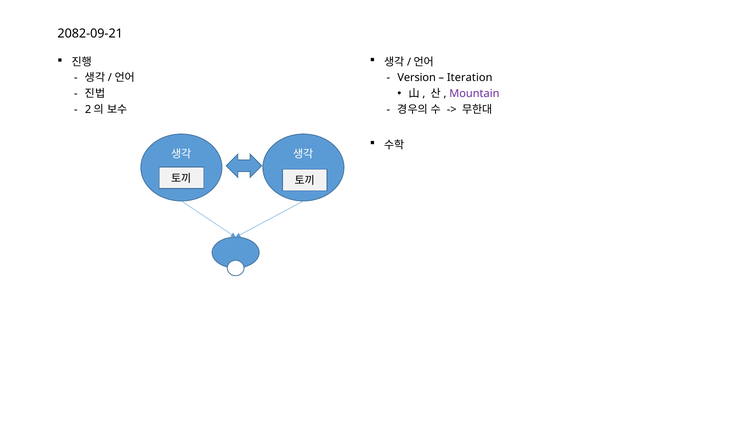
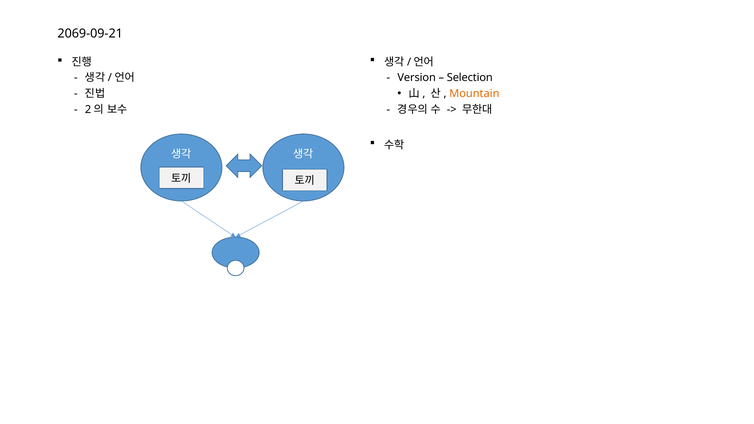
2082-09-21: 2082-09-21 -> 2069-09-21
Iteration: Iteration -> Selection
Mountain colour: purple -> orange
